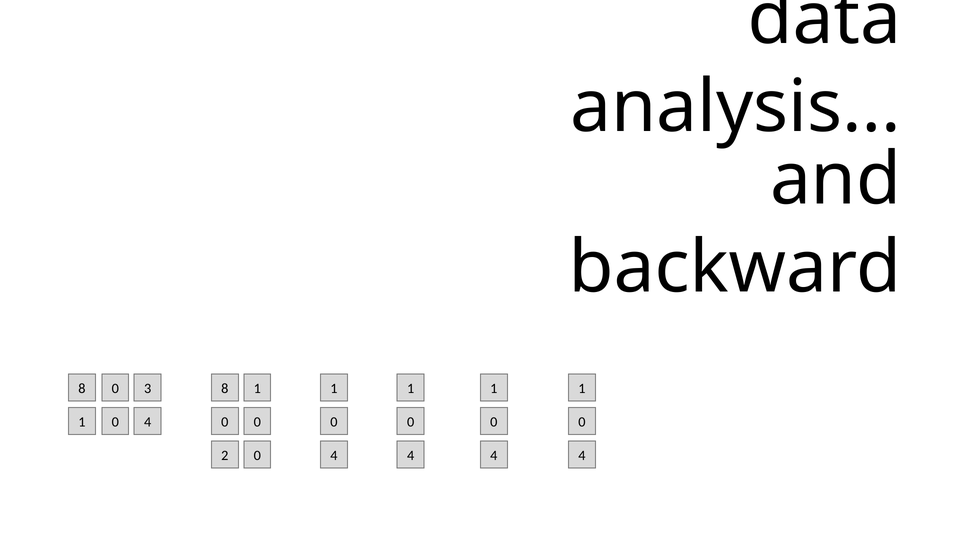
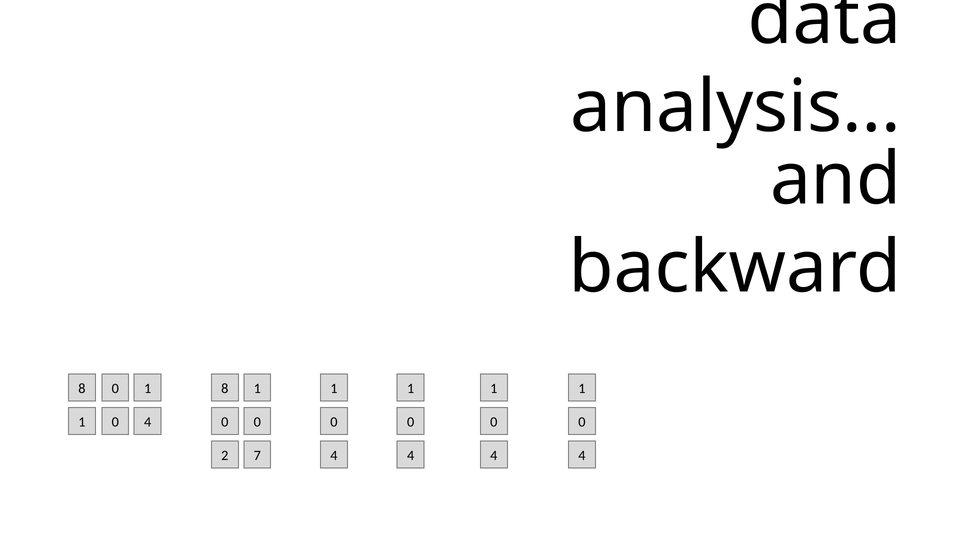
0 3: 3 -> 1
2 0: 0 -> 7
